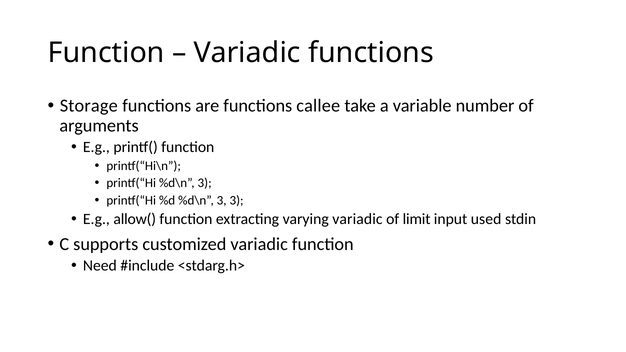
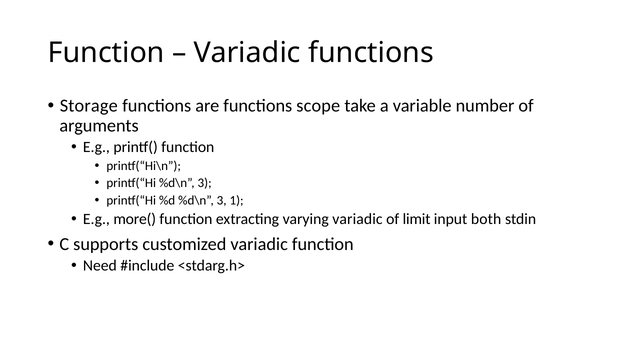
callee: callee -> scope
3 3: 3 -> 1
allow(: allow( -> more(
used: used -> both
